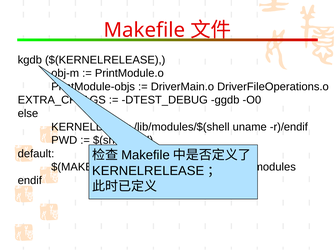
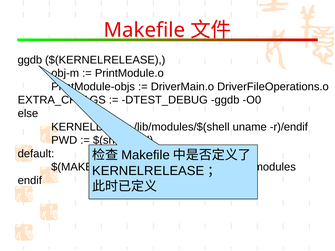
kgdb at (30, 60): kgdb -> ggdb
